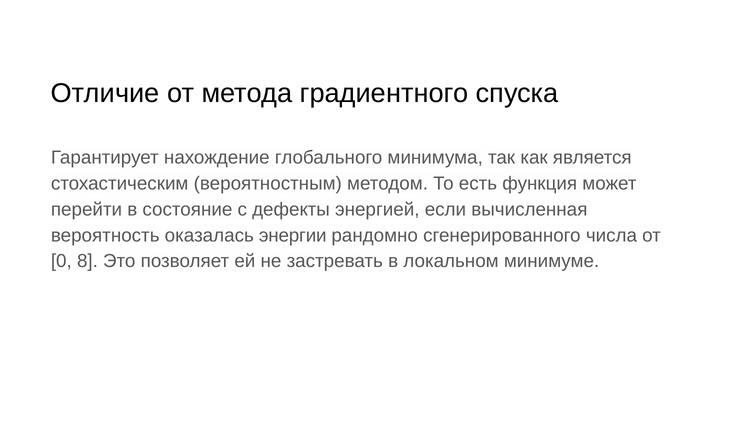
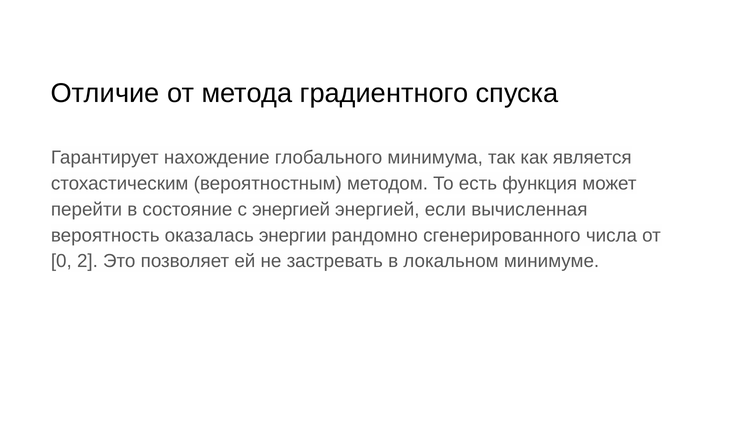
с дефекты: дефекты -> энергией
8: 8 -> 2
